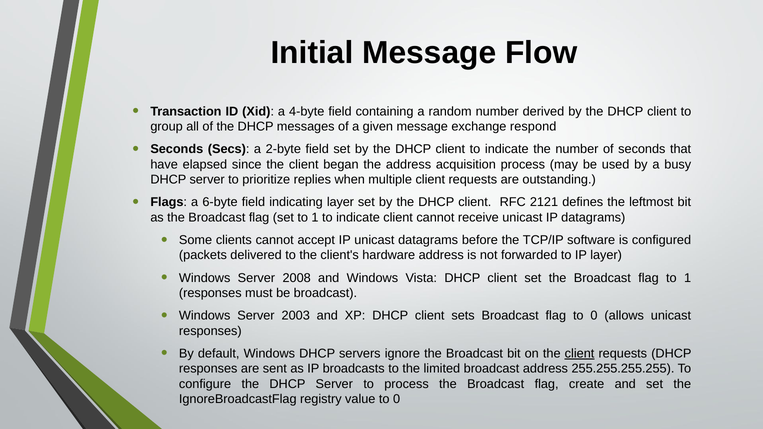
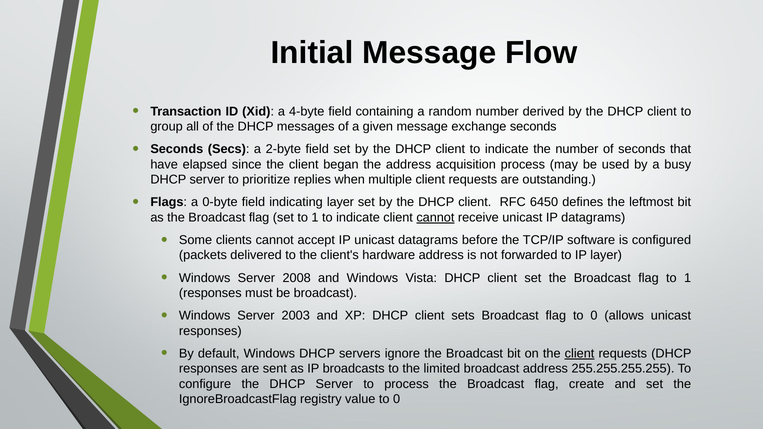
exchange respond: respond -> seconds
6-byte: 6-byte -> 0-byte
2121: 2121 -> 6450
cannot at (435, 218) underline: none -> present
